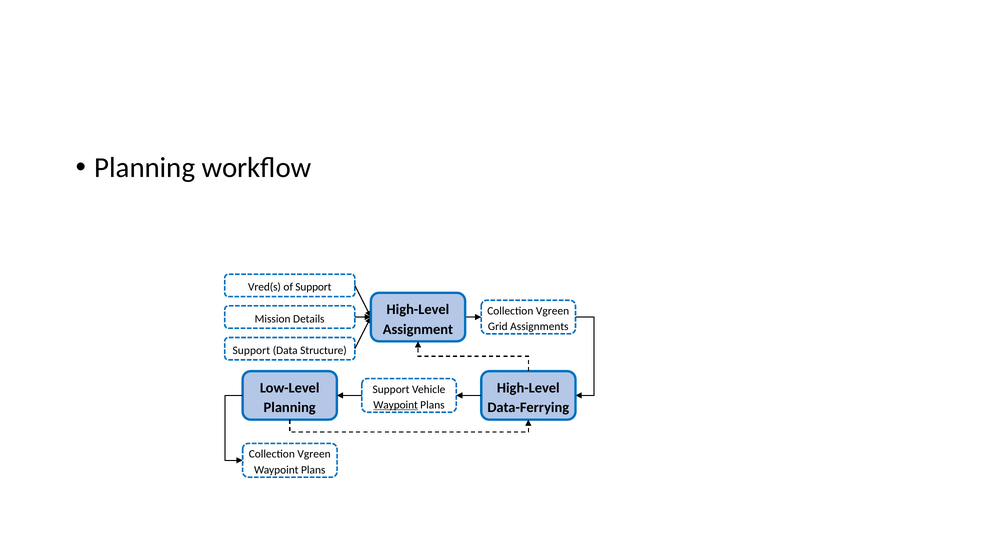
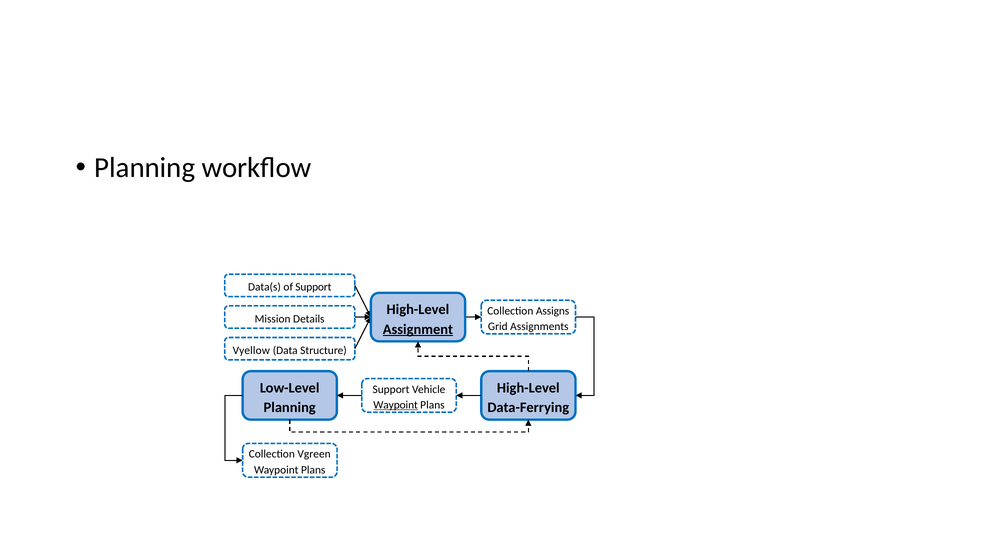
Vred(s: Vred(s -> Data(s
Vgreen at (553, 311): Vgreen -> Assigns
Assignment underline: none -> present
Support at (251, 350): Support -> Vyellow
